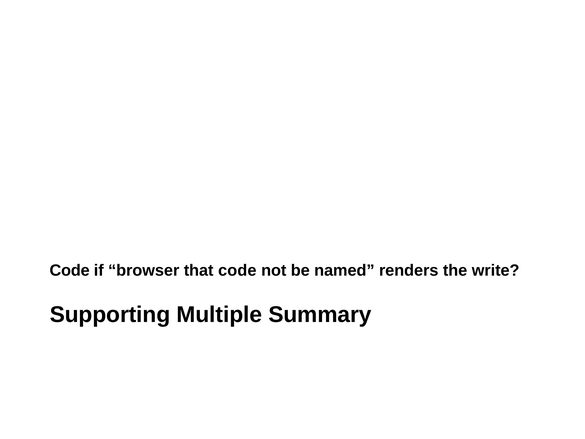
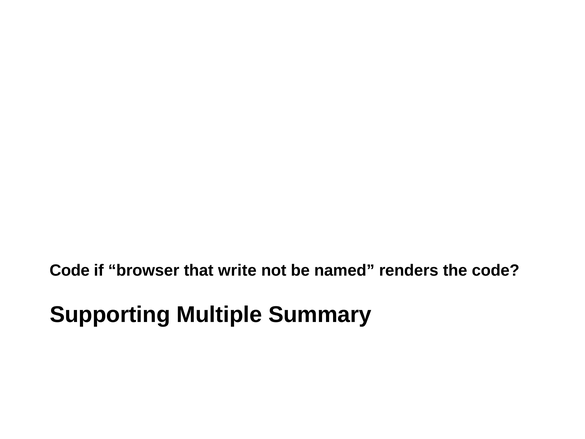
that code: code -> write
the write: write -> code
